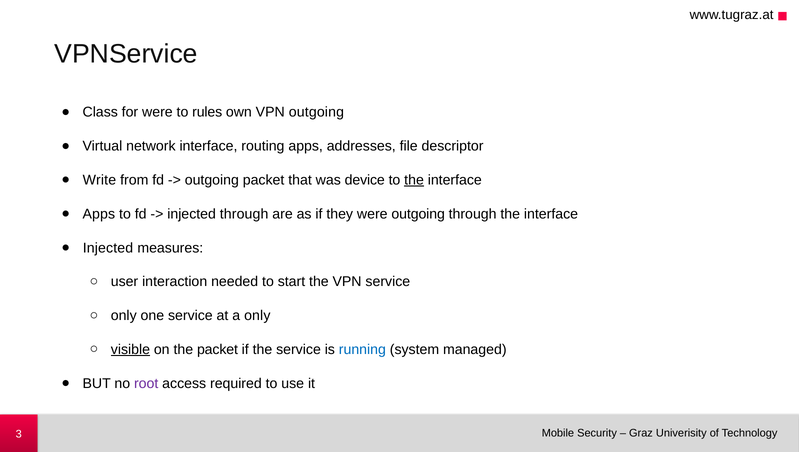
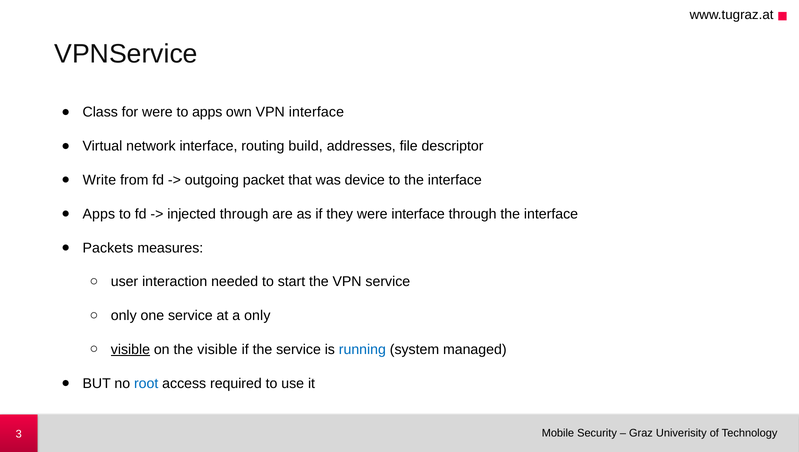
to rules: rules -> apps
VPN outgoing: outgoing -> interface
routing apps: apps -> build
the at (414, 180) underline: present -> none
were outgoing: outgoing -> interface
Injected at (108, 248): Injected -> Packets
the packet: packet -> visible
root colour: purple -> blue
